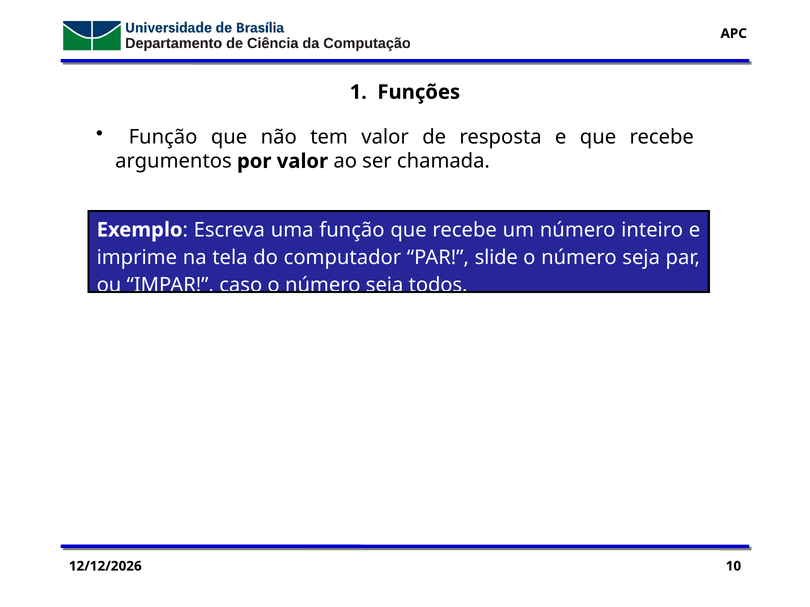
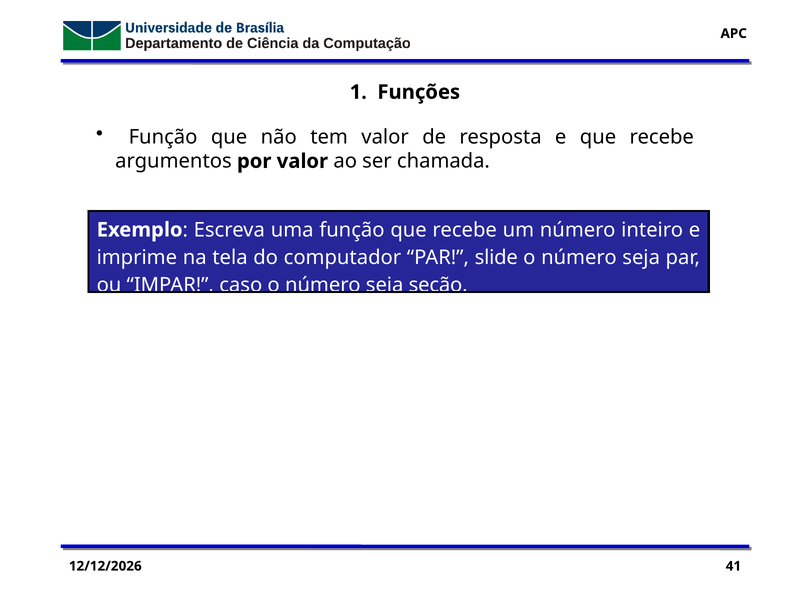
todos: todos -> seção
10: 10 -> 41
